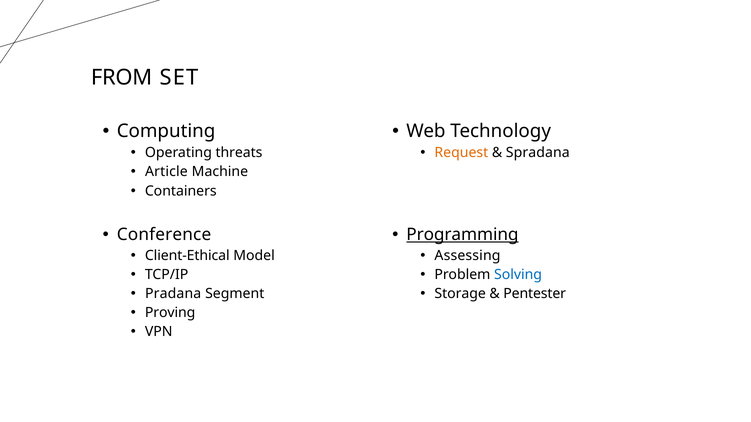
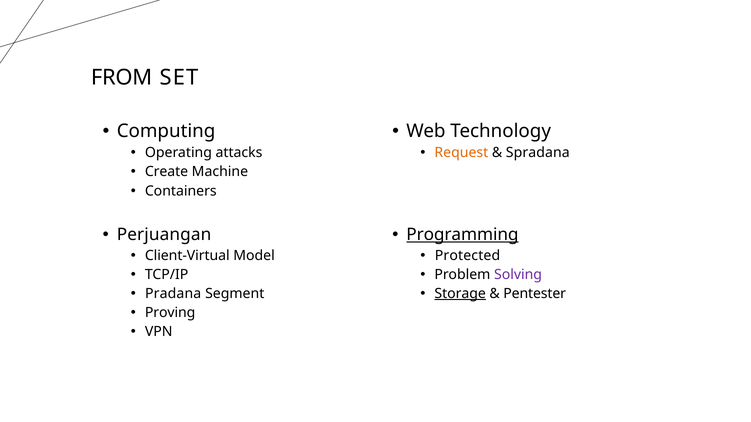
threats: threats -> attacks
Article: Article -> Create
Conference: Conference -> Perjuangan
Assessing: Assessing -> Protected
Client-Ethical: Client-Ethical -> Client-Virtual
Solving colour: blue -> purple
Storage underline: none -> present
